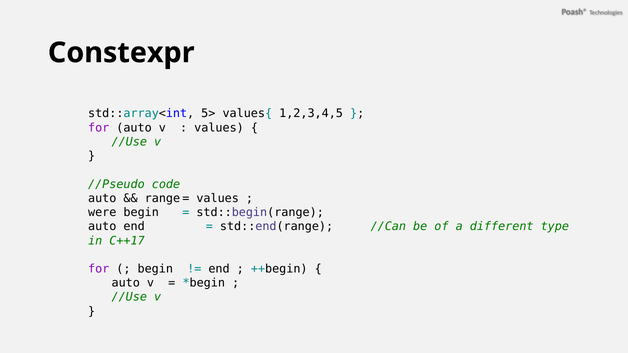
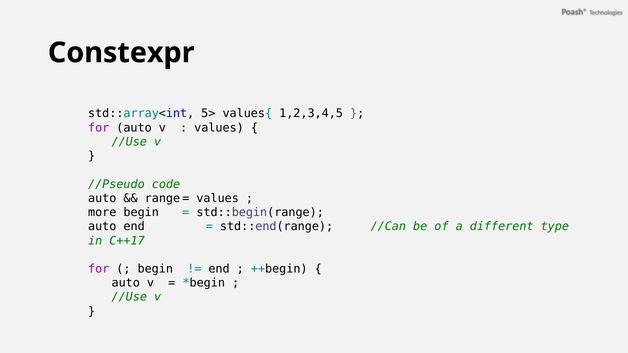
were: were -> more
